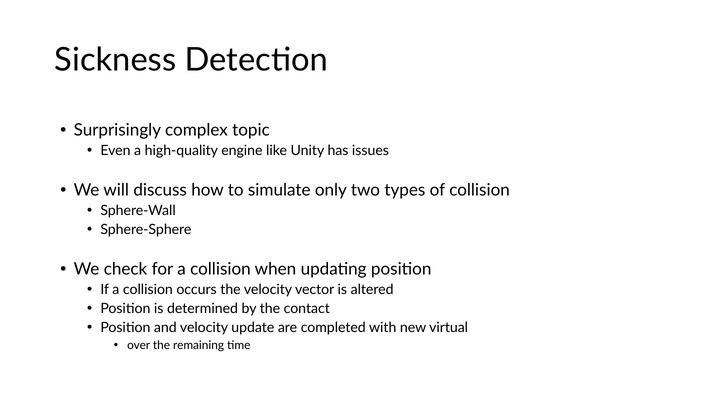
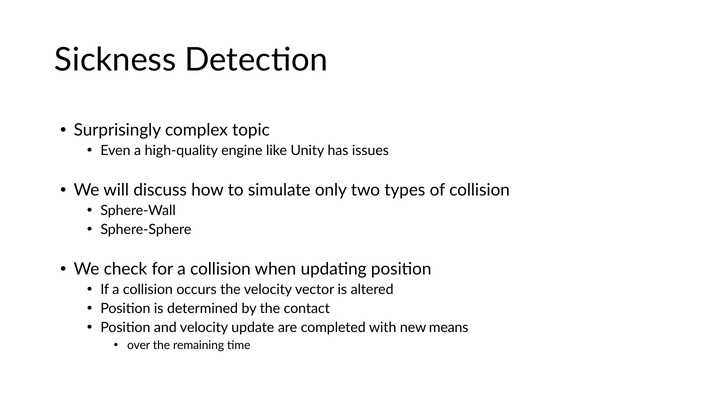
virtual: virtual -> means
